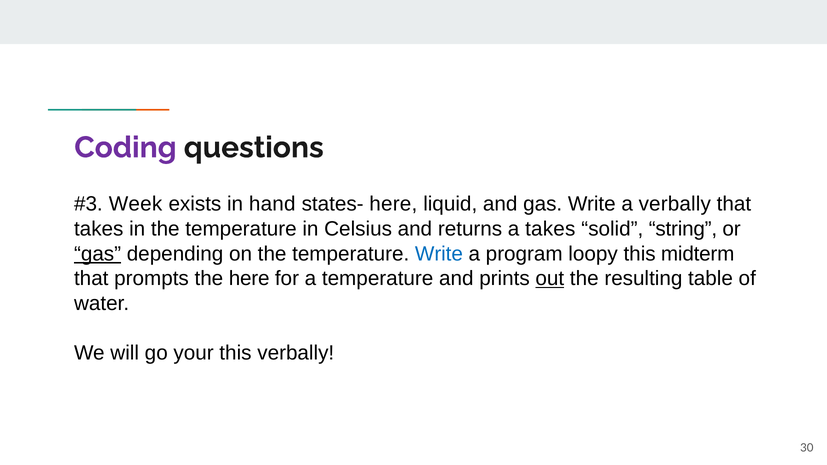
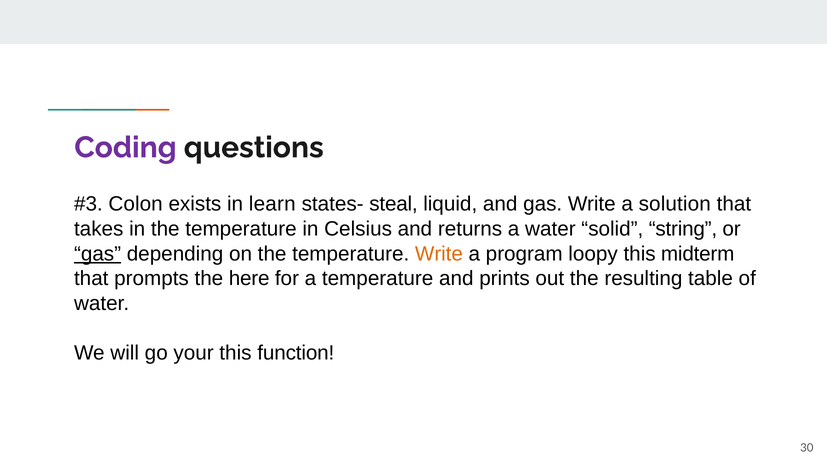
Week: Week -> Colon
hand: hand -> learn
states- here: here -> steal
a verbally: verbally -> solution
a takes: takes -> water
Write at (439, 254) colour: blue -> orange
out underline: present -> none
this verbally: verbally -> function
